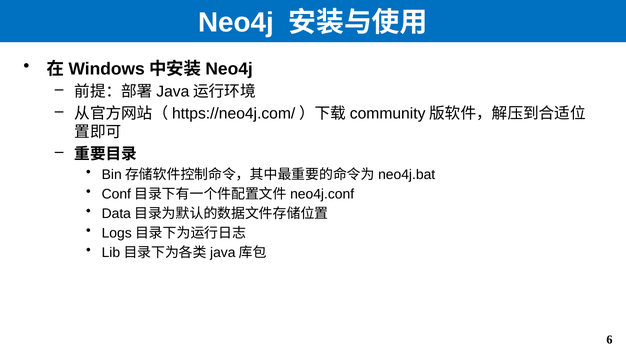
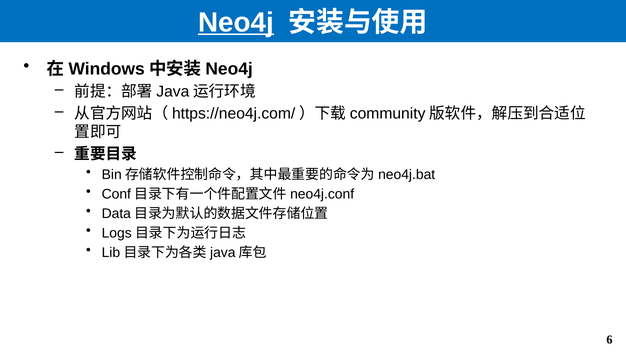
Neo4j underline: none -> present
